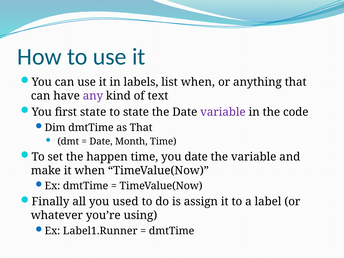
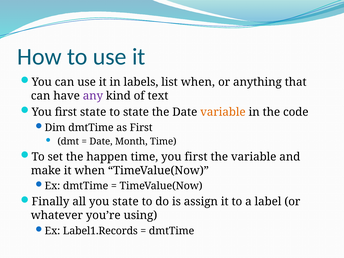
variable at (223, 112) colour: purple -> orange
as That: That -> First
time you date: date -> first
you used: used -> state
Label1.Runner: Label1.Runner -> Label1.Records
